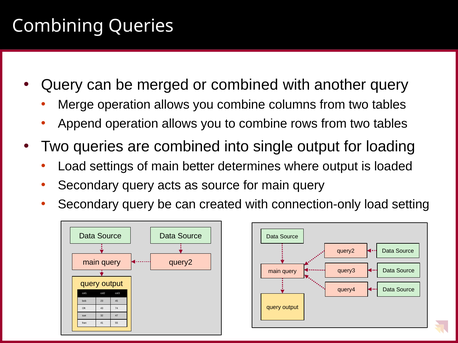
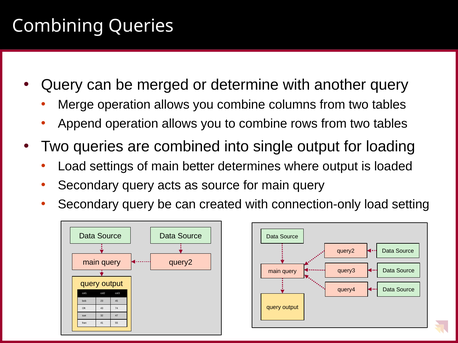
or combined: combined -> determine
